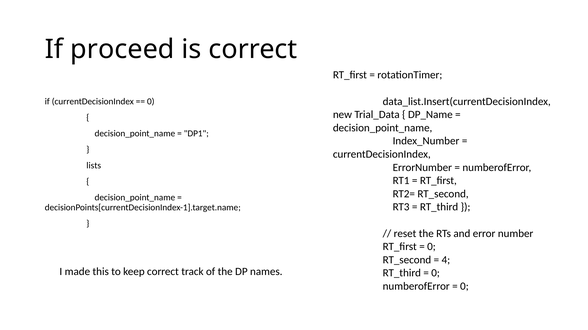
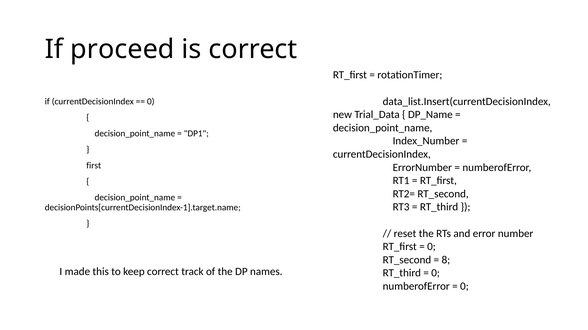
lists: lists -> first
4: 4 -> 8
